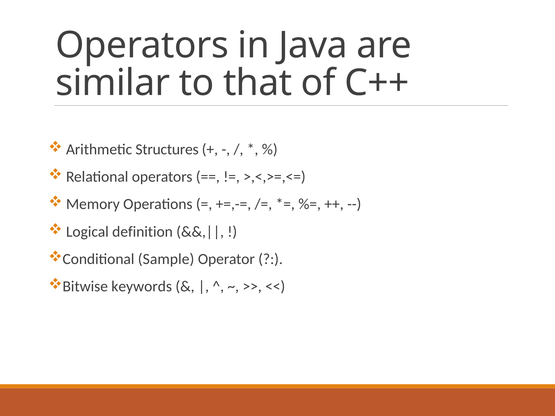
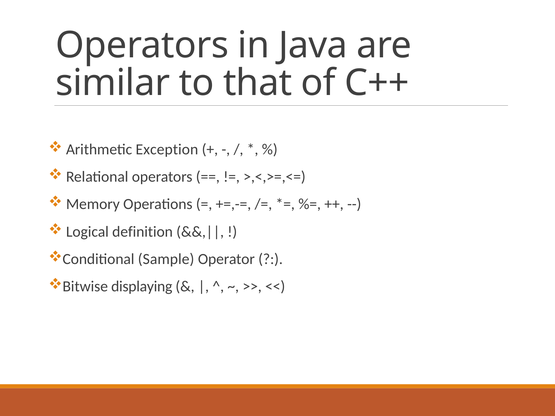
Structures: Structures -> Exception
keywords: keywords -> displaying
